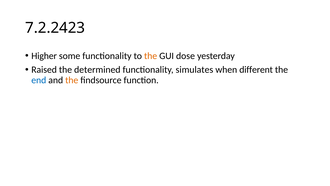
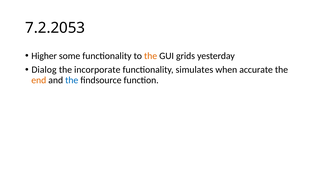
7.2.2423: 7.2.2423 -> 7.2.2053
dose: dose -> grids
Raised: Raised -> Dialog
determined: determined -> incorporate
different: different -> accurate
end colour: blue -> orange
the at (72, 80) colour: orange -> blue
